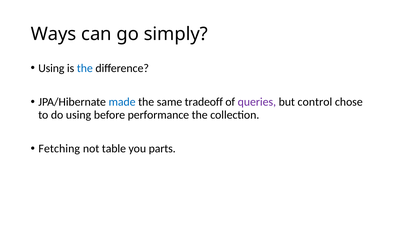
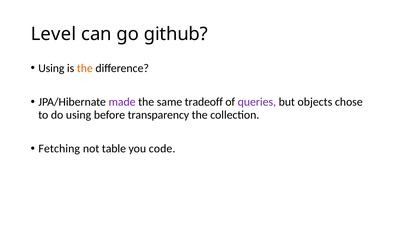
Ways: Ways -> Level
simply: simply -> github
the at (85, 68) colour: blue -> orange
made colour: blue -> purple
control: control -> objects
performance: performance -> transparency
parts: parts -> code
